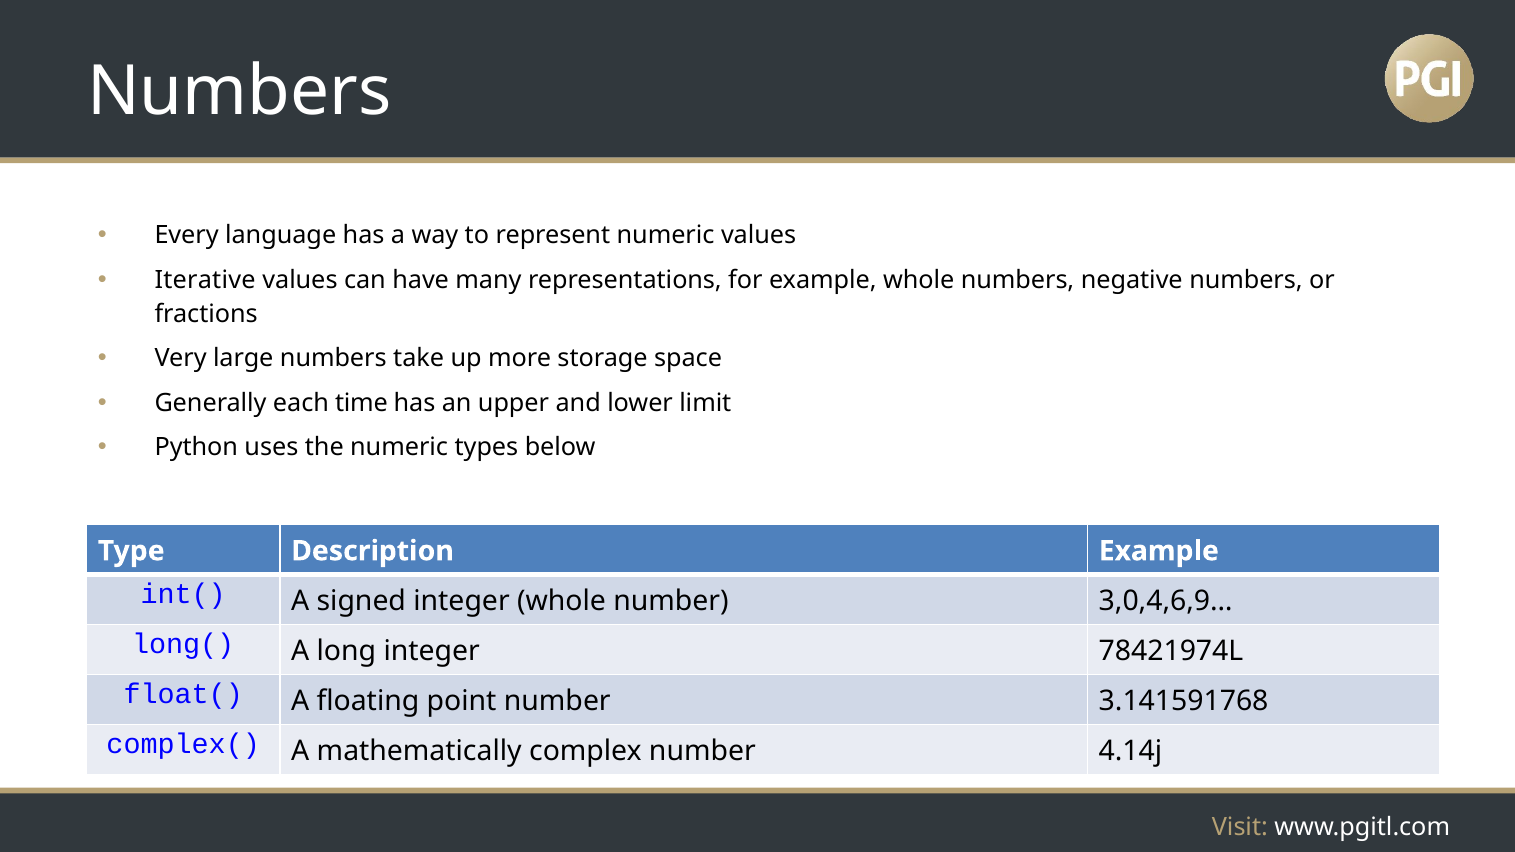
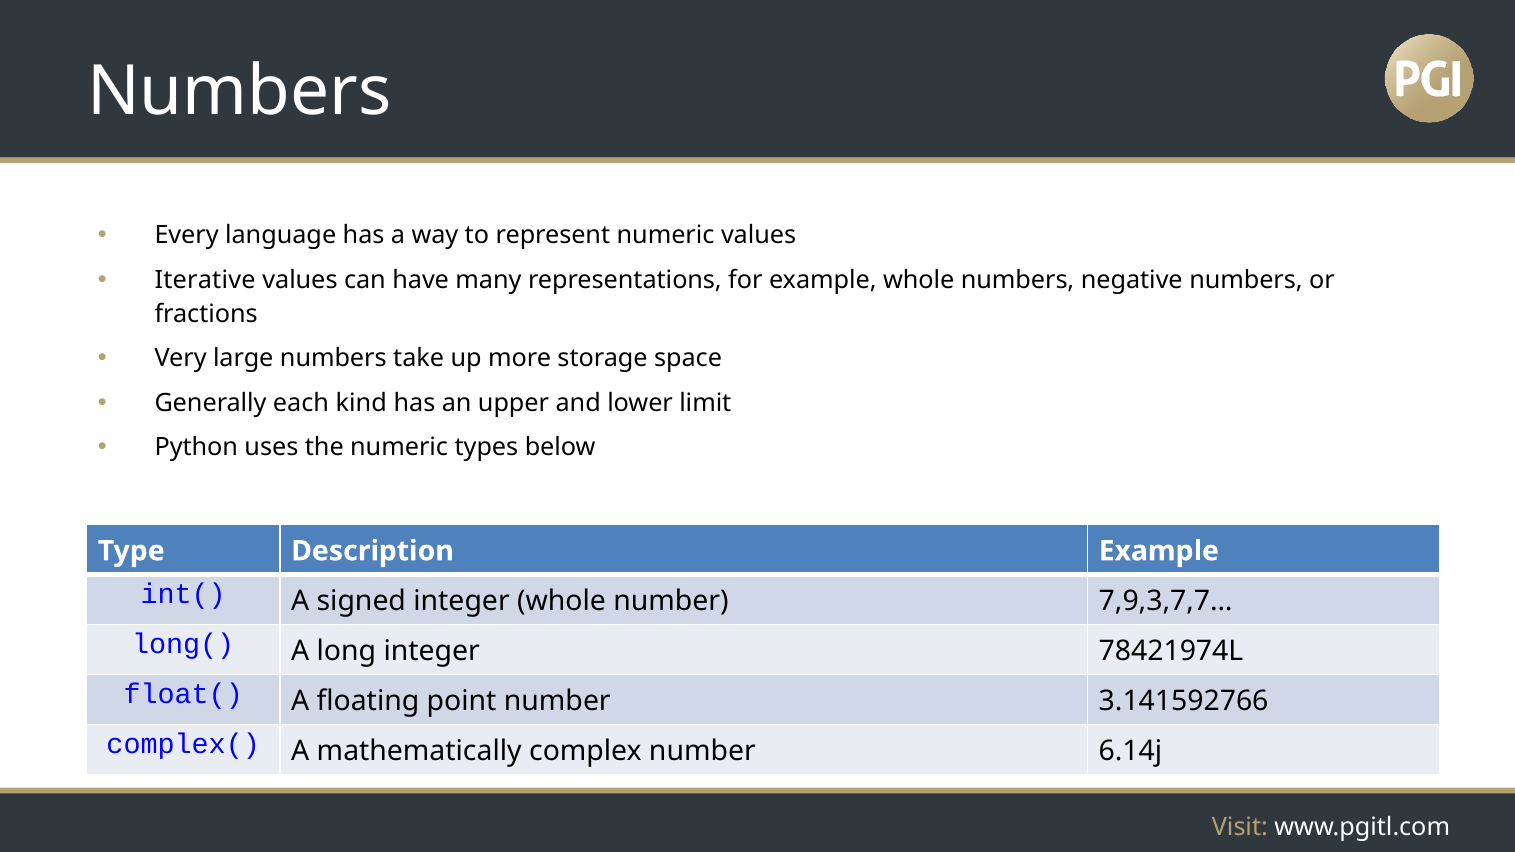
time: time -> kind
3,0,4,6,9…: 3,0,4,6,9… -> 7,9,3,7,7…
3.141591768: 3.141591768 -> 3.141592766
4.14j: 4.14j -> 6.14j
